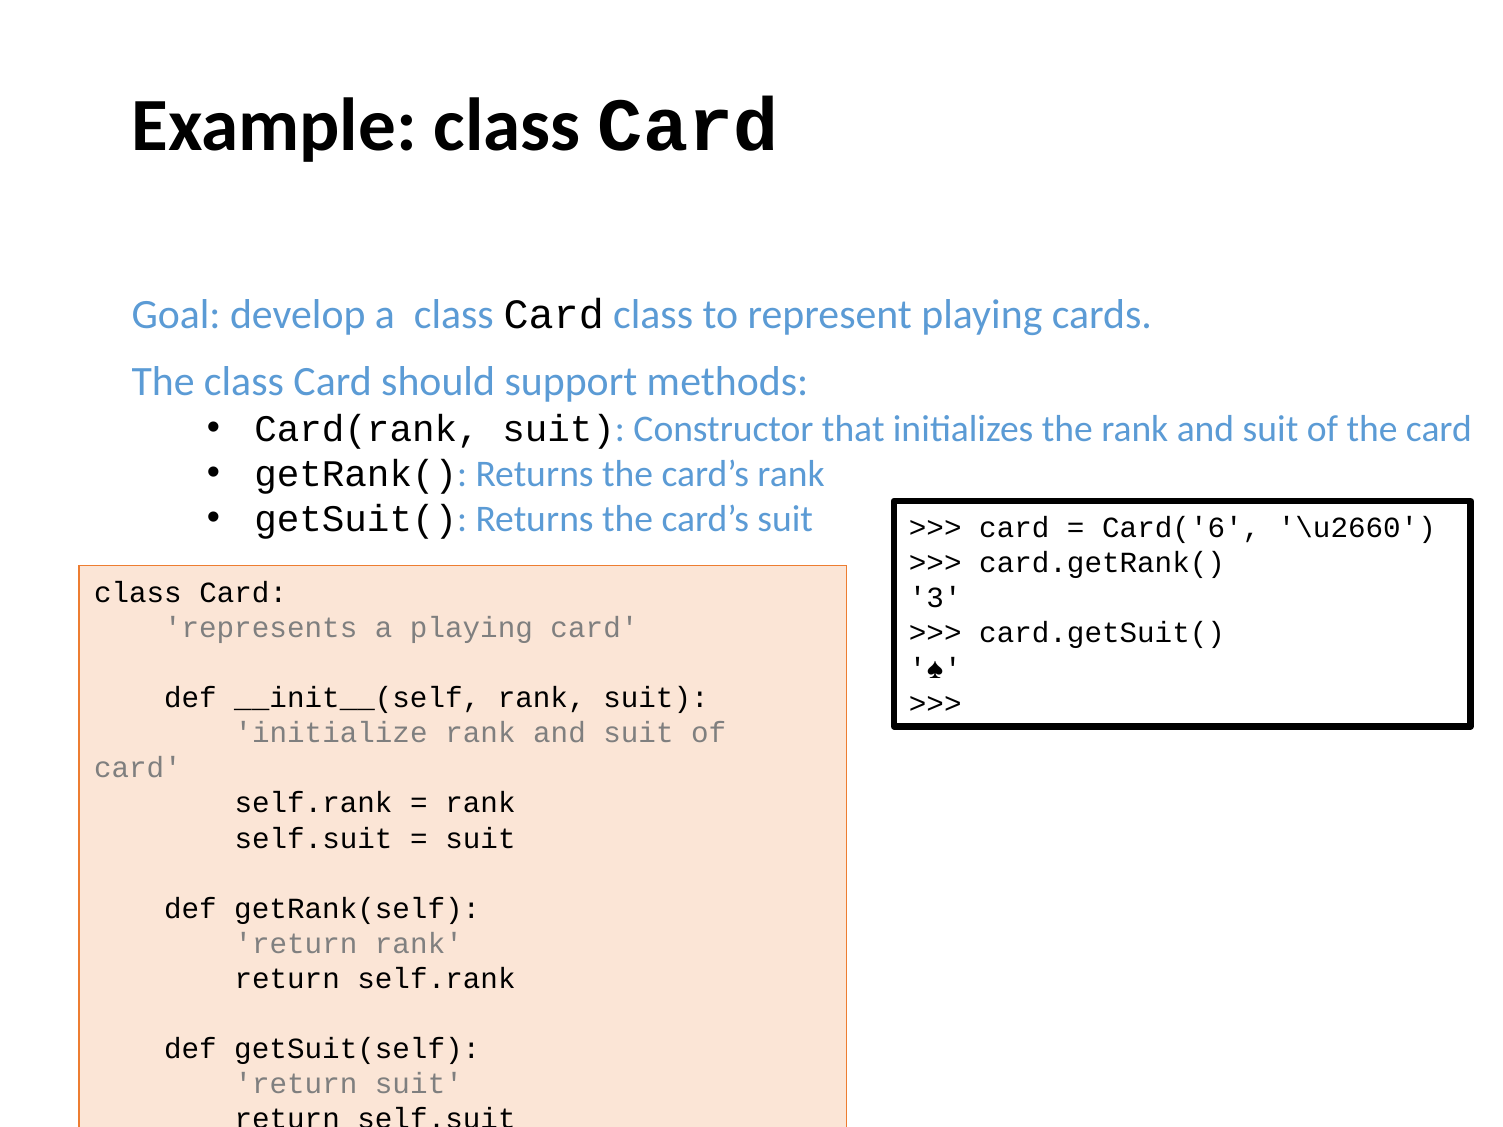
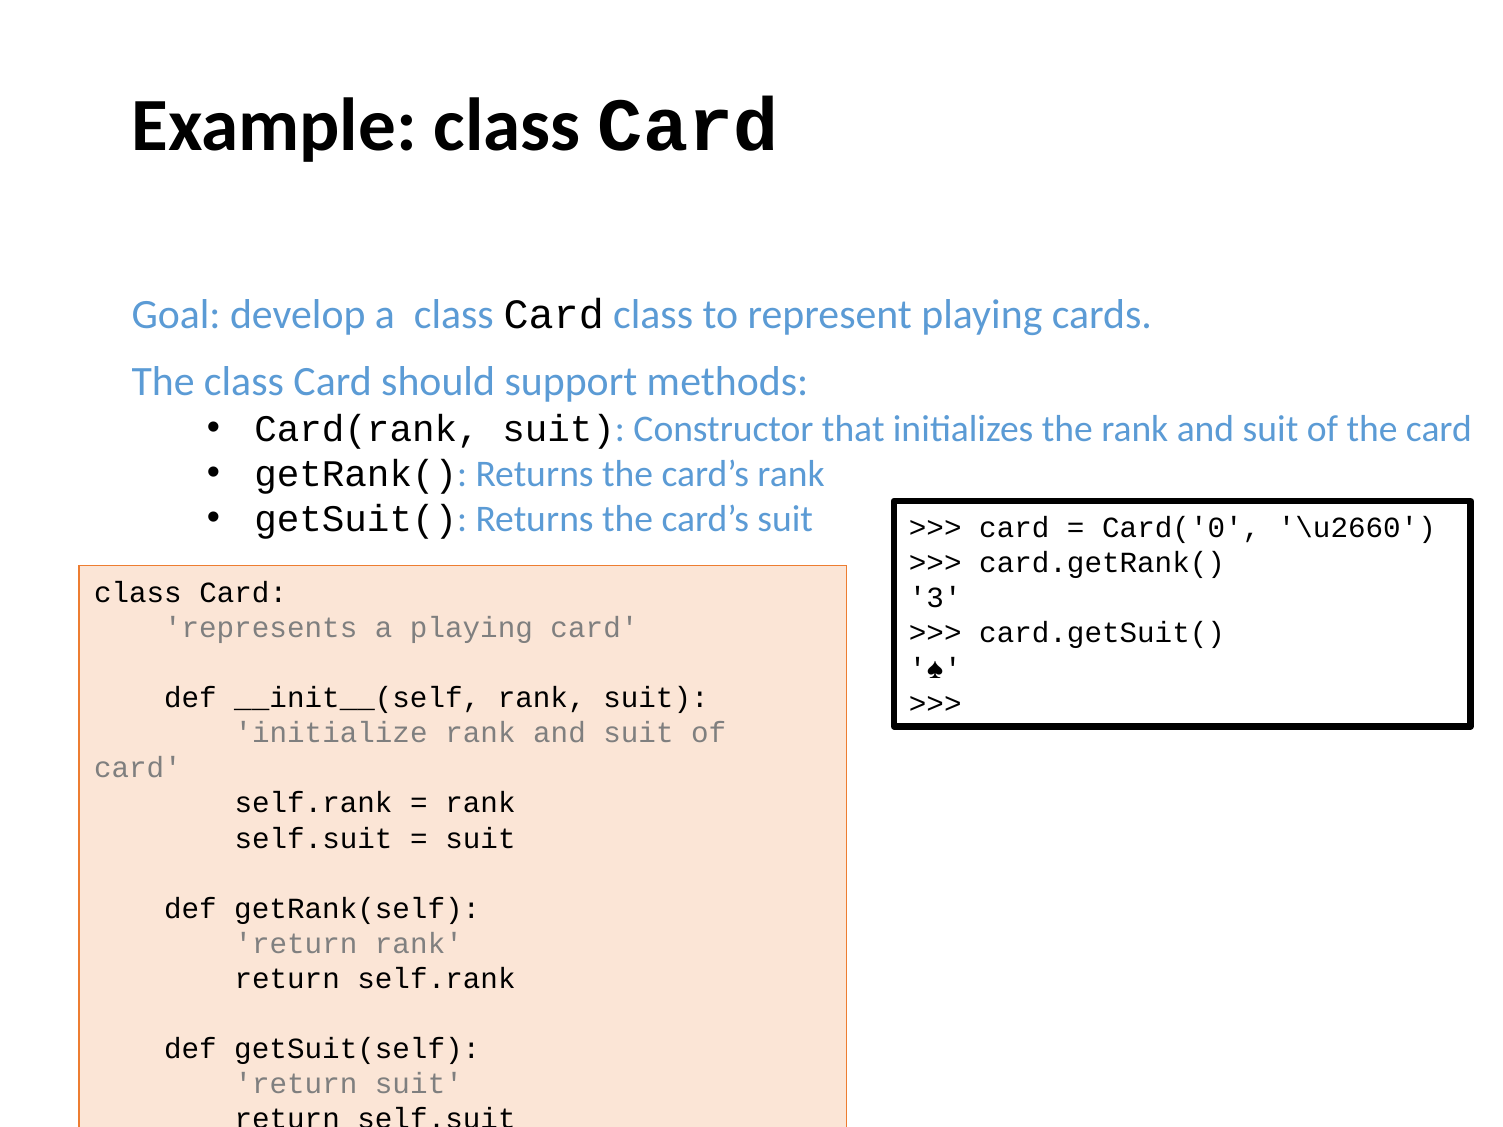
Card('6: Card('6 -> Card('0
